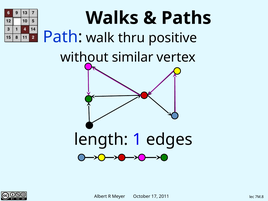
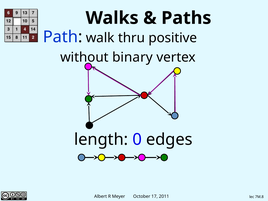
similar: similar -> binary
1: 1 -> 0
